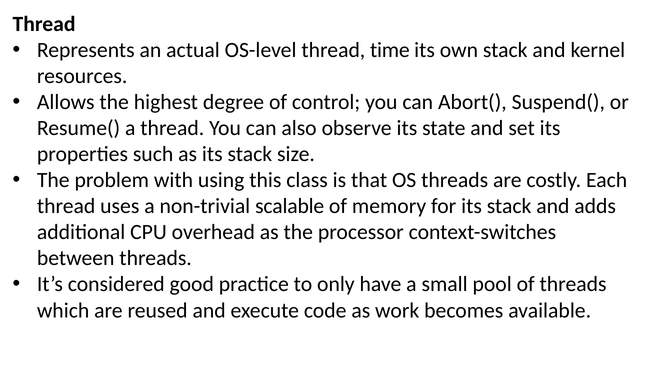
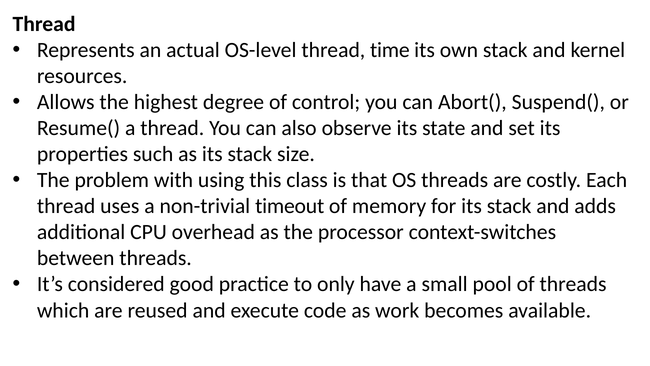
scalable: scalable -> timeout
